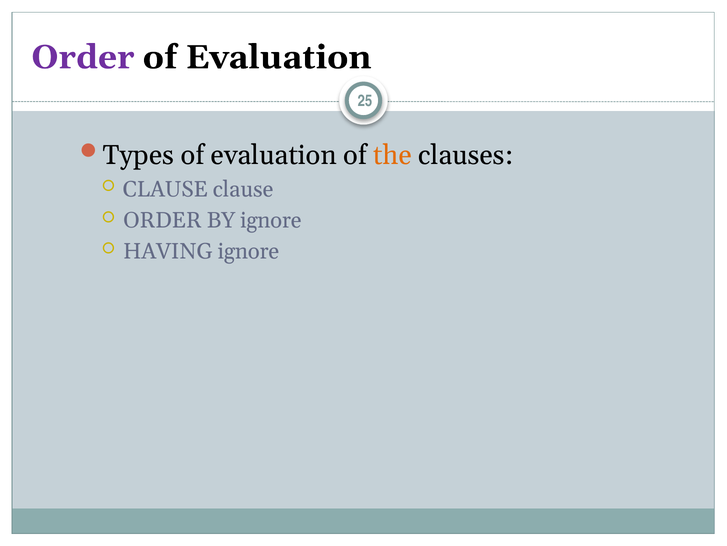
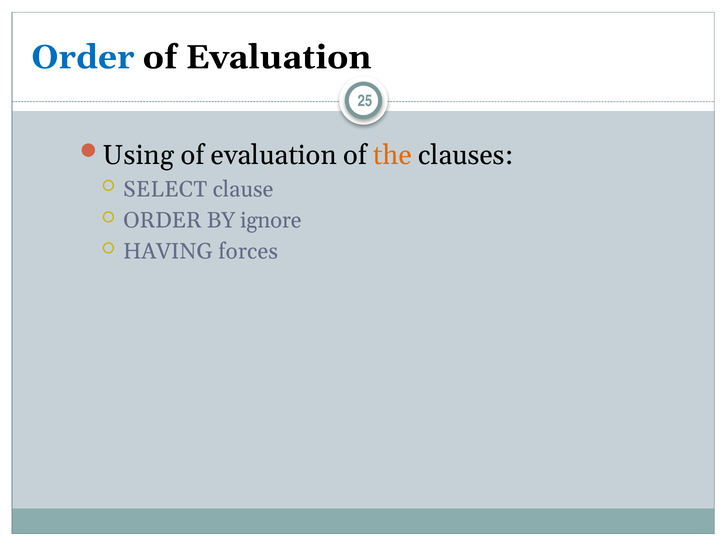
Order at (83, 57) colour: purple -> blue
Types: Types -> Using
CLAUSE at (165, 189): CLAUSE -> SELECT
HAVING ignore: ignore -> forces
